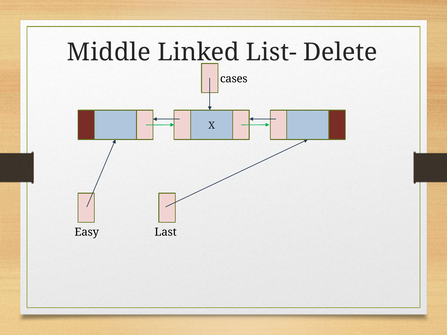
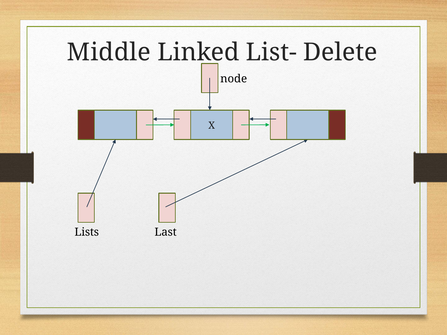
cases: cases -> node
Easy: Easy -> Lists
